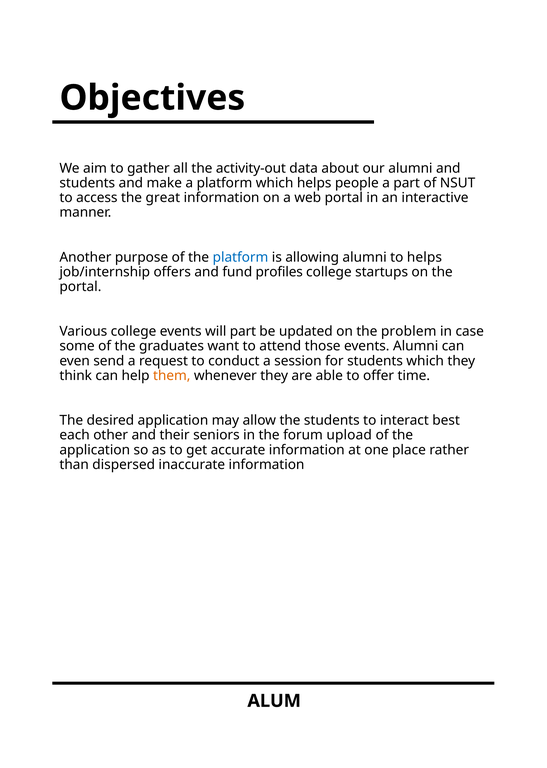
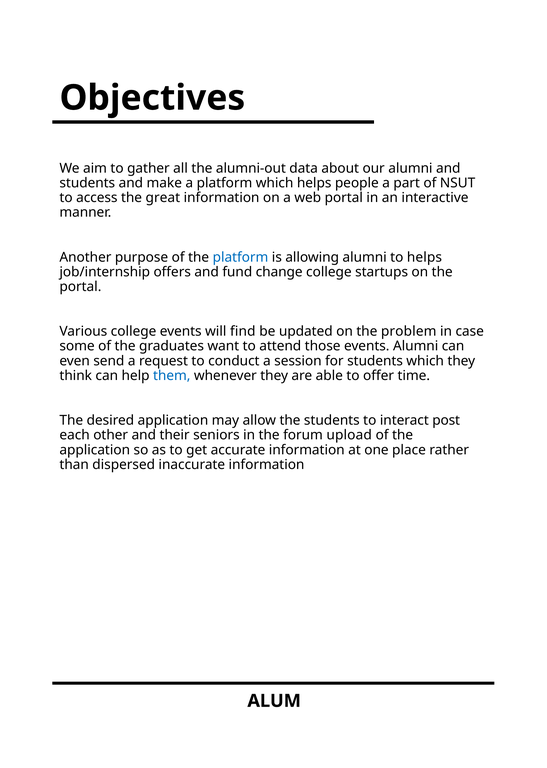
activity-out: activity-out -> alumni-out
profiles: profiles -> change
will part: part -> find
them colour: orange -> blue
best: best -> post
